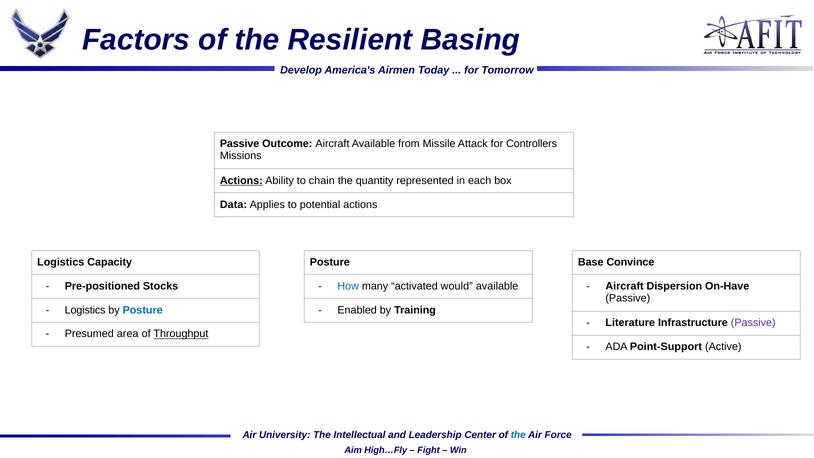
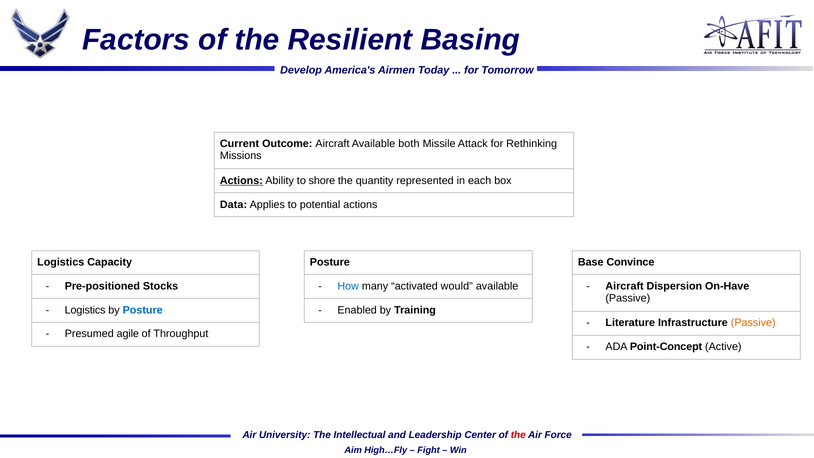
Passive at (240, 144): Passive -> Current
from: from -> both
Controllers: Controllers -> Rethinking
chain: chain -> shore
Passive at (753, 323) colour: purple -> orange
area: area -> agile
Throughput underline: present -> none
Point-Support: Point-Support -> Point-Concept
the at (518, 435) colour: blue -> red
